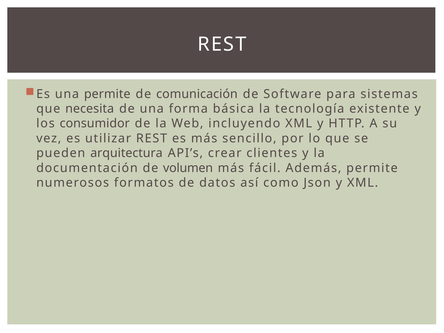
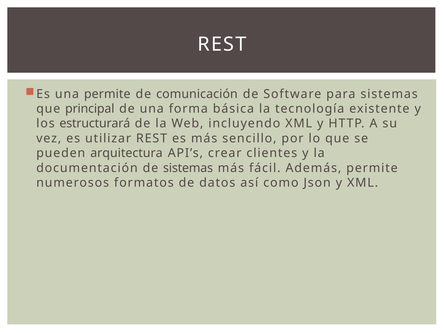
necesita: necesita -> principal
consumidor: consumidor -> estructurará
de volumen: volumen -> sistemas
